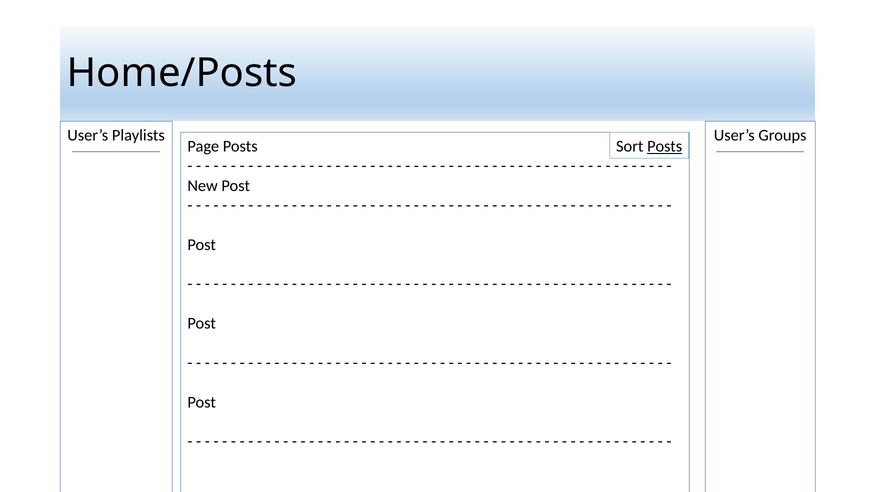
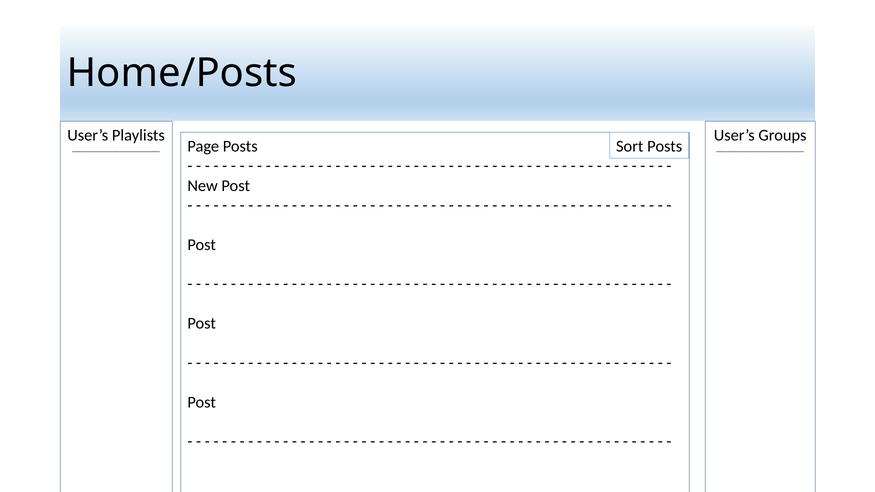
Posts at (665, 146) underline: present -> none
